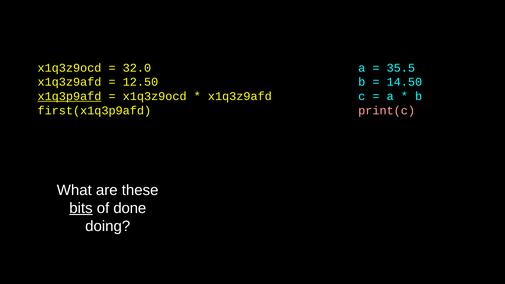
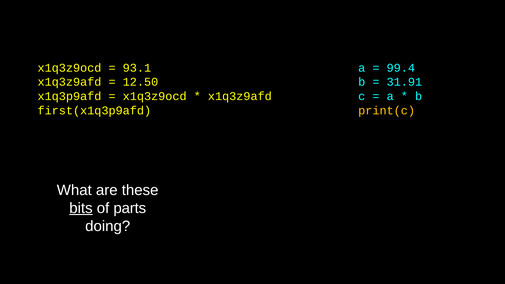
32.0: 32.0 -> 93.1
35.5: 35.5 -> 99.4
14.50: 14.50 -> 31.91
x1q3p9afd underline: present -> none
print(c colour: pink -> yellow
done: done -> parts
